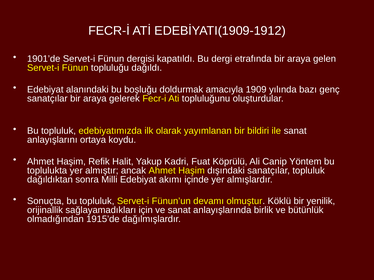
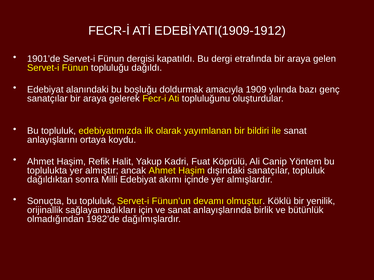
1915’de: 1915’de -> 1982’de
